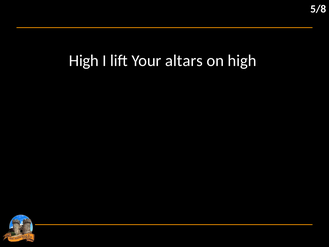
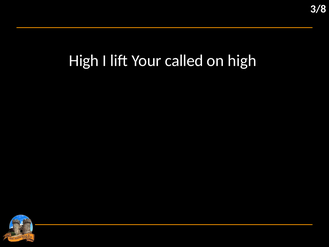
5/8: 5/8 -> 3/8
altars: altars -> called
